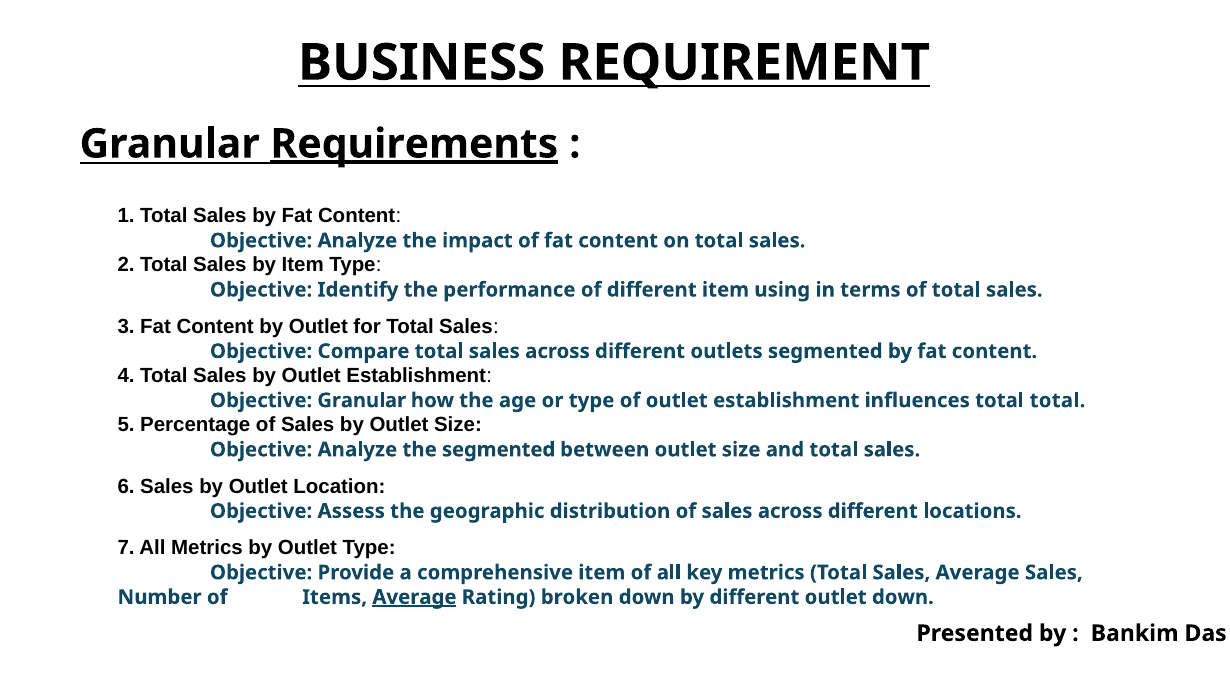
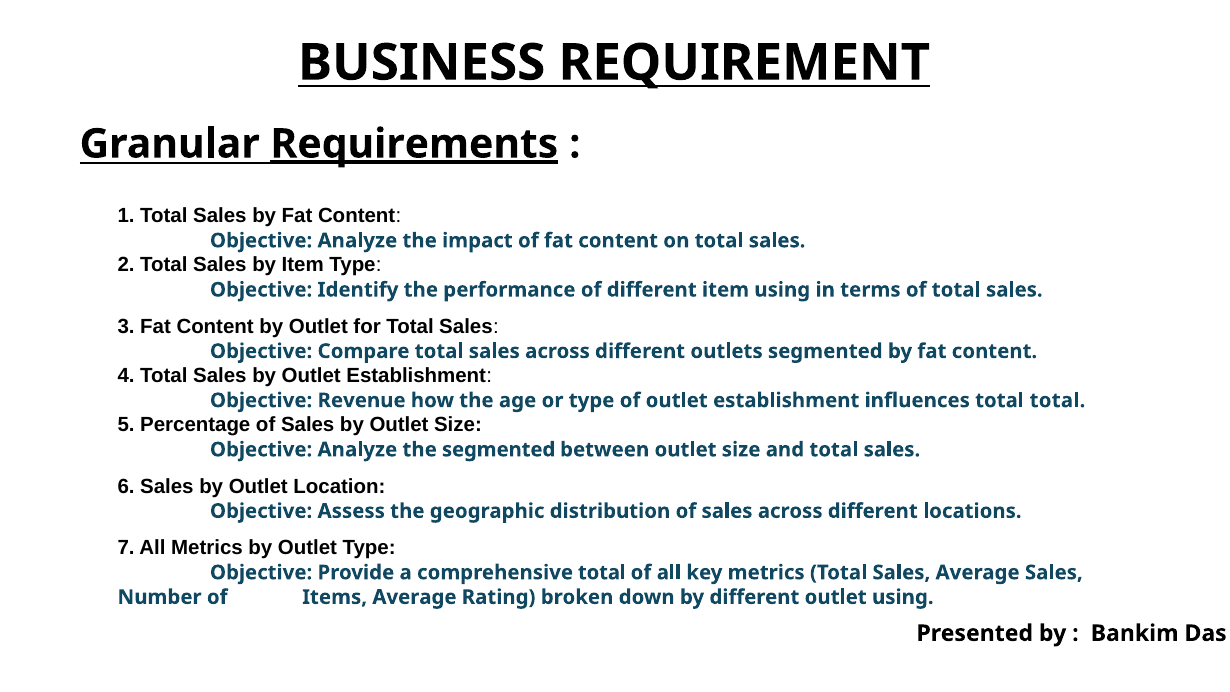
Objective Granular: Granular -> Revenue
comprehensive item: item -> total
Average at (414, 597) underline: present -> none
outlet down: down -> using
